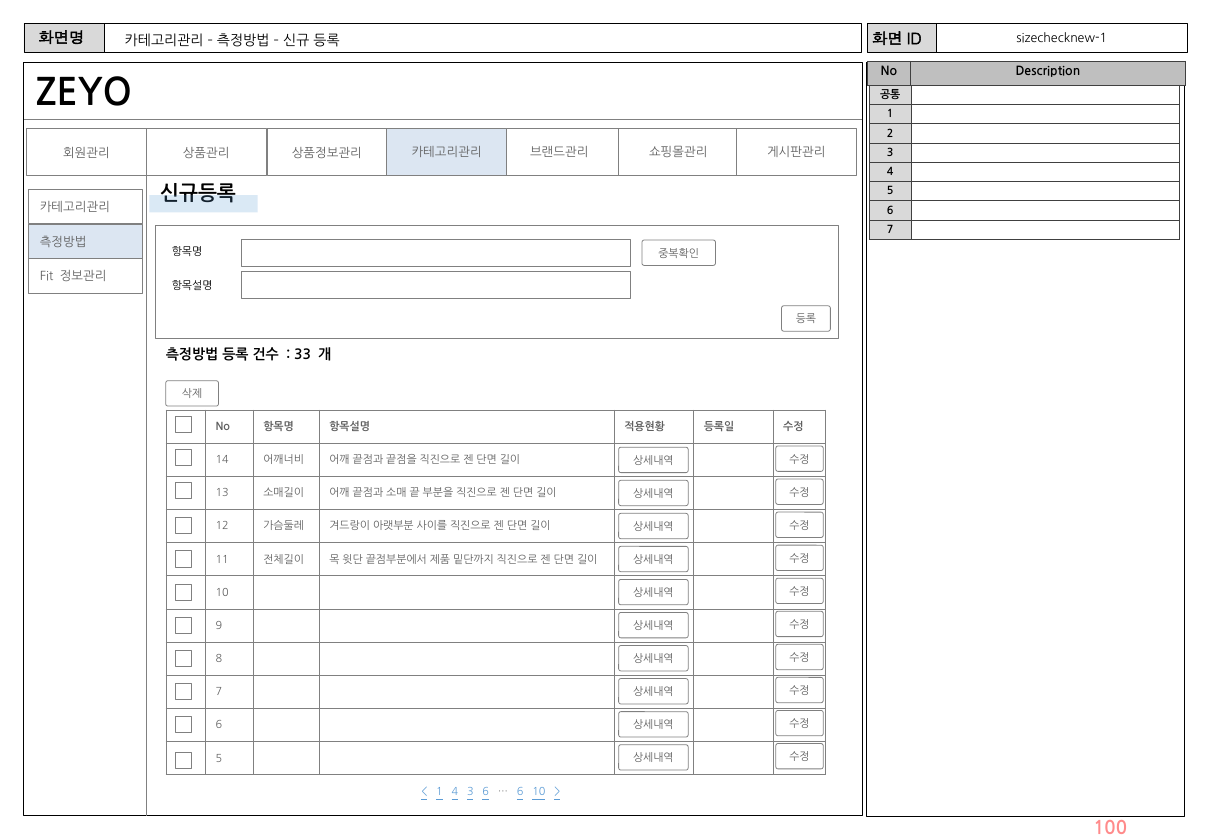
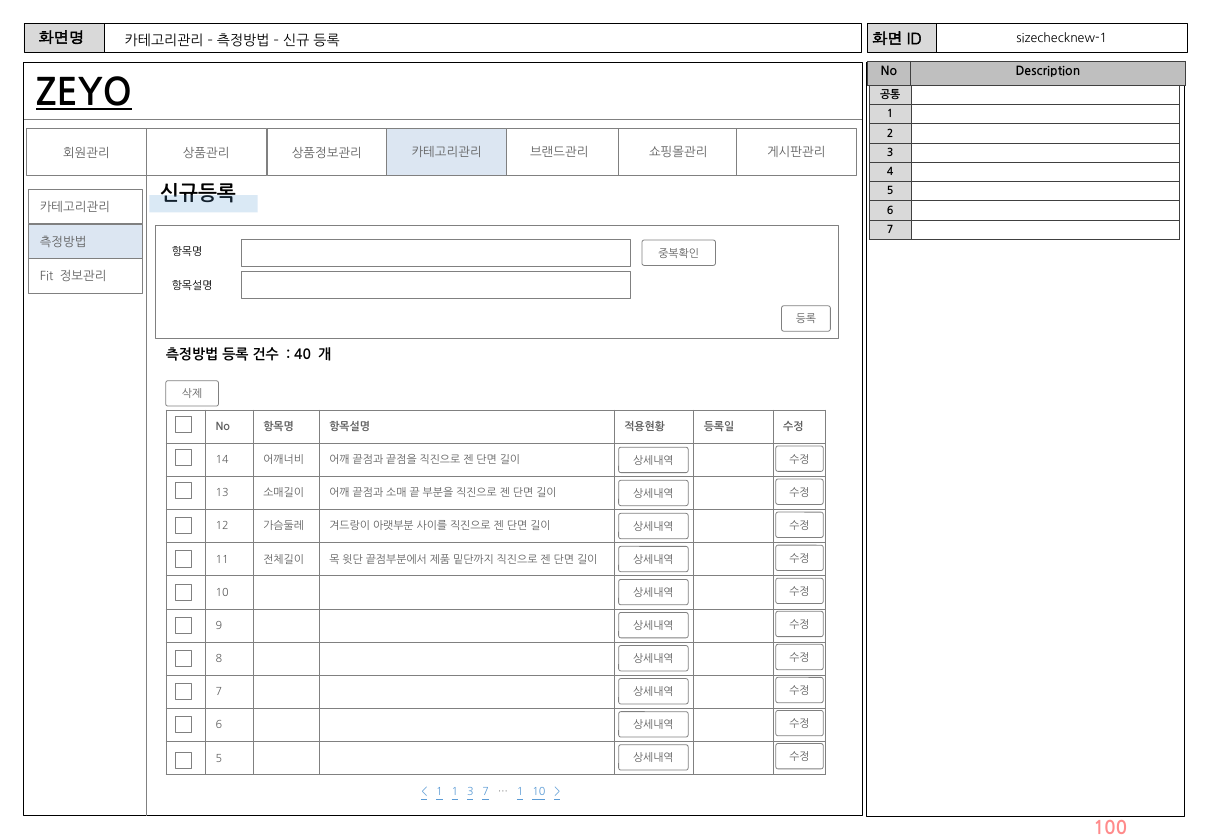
ZEYO underline: none -> present
33: 33 -> 40
1 4: 4 -> 1
3 6: 6 -> 7
6 at (520, 792): 6 -> 1
